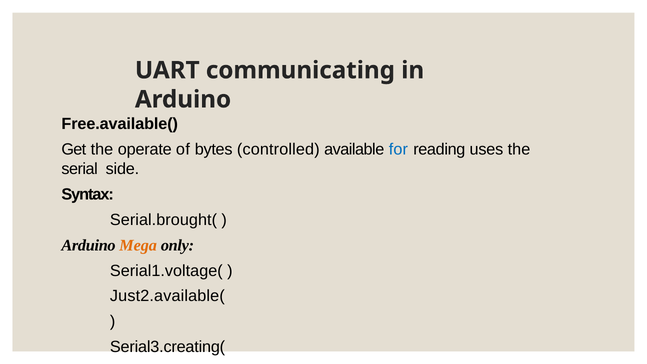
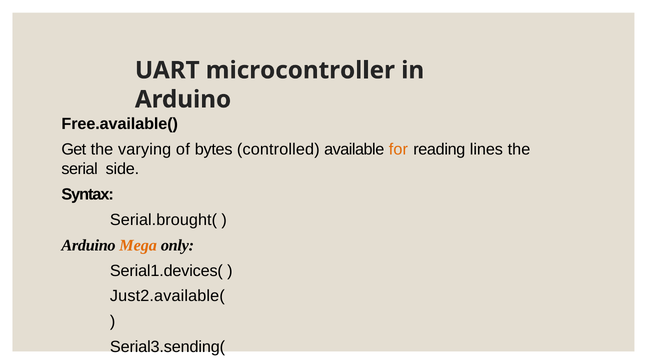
communicating: communicating -> microcontroller
operate: operate -> varying
for colour: blue -> orange
uses: uses -> lines
Serial1.voltage(: Serial1.voltage( -> Serial1.devices(
Serial3.creating(: Serial3.creating( -> Serial3.sending(
